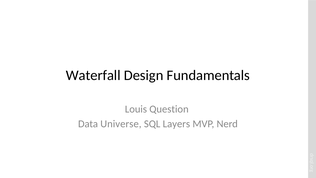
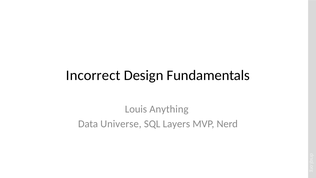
Waterfall: Waterfall -> Incorrect
Question: Question -> Anything
